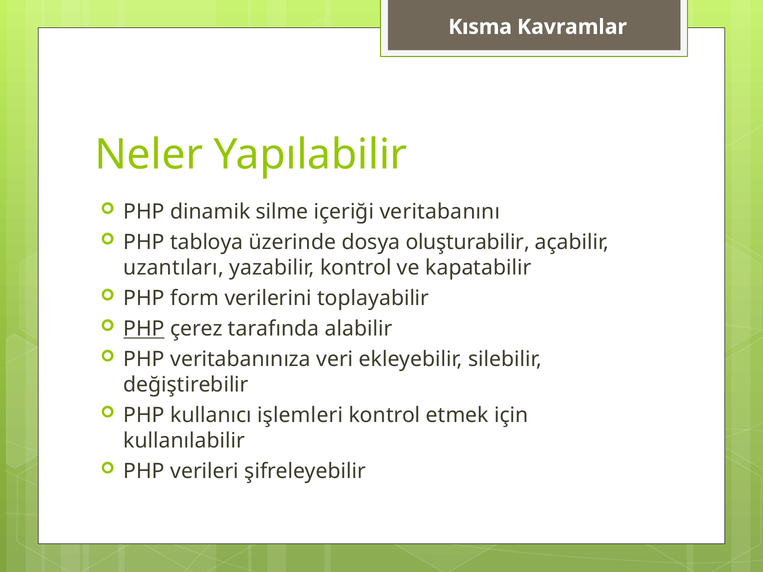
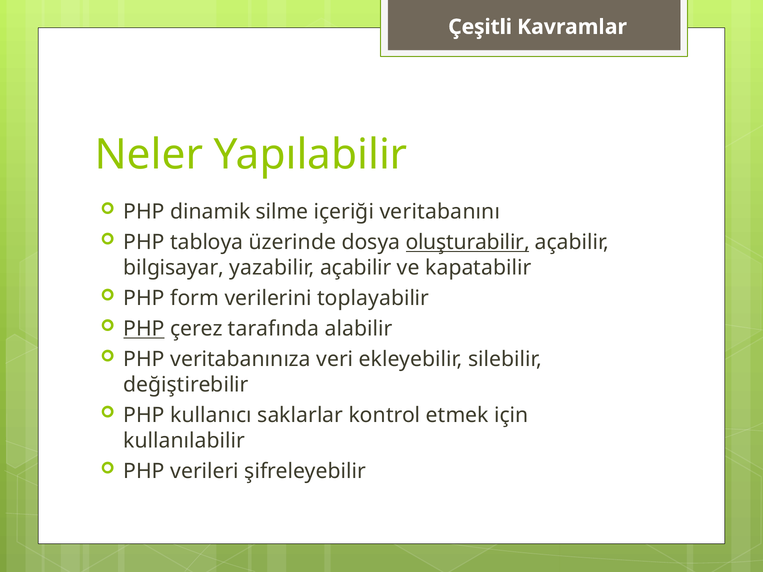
Kısma: Kısma -> Çeşitli
oluşturabilir underline: none -> present
uzantıları: uzantıları -> bilgisayar
yazabilir kontrol: kontrol -> açabilir
işlemleri: işlemleri -> saklarlar
